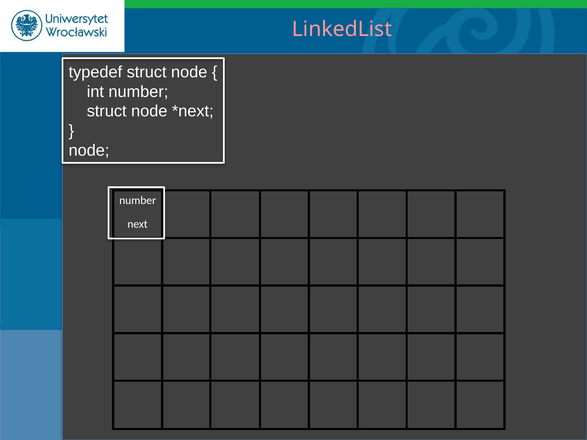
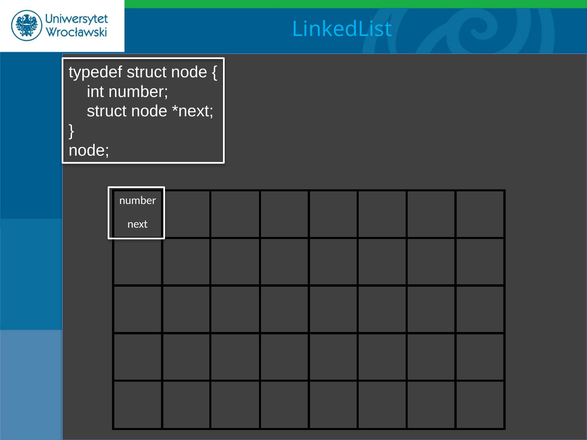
LinkedList colour: pink -> light blue
